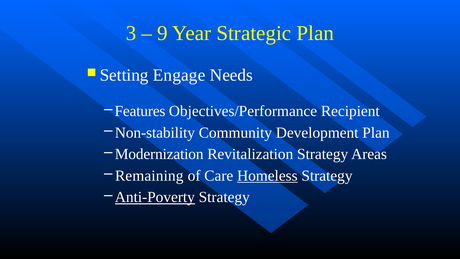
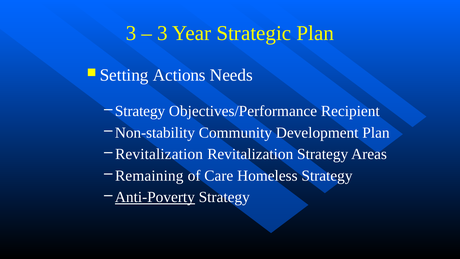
9 at (163, 33): 9 -> 3
Engage: Engage -> Actions
Features at (140, 111): Features -> Strategy
Modernization at (159, 154): Modernization -> Revitalization
Homeless underline: present -> none
